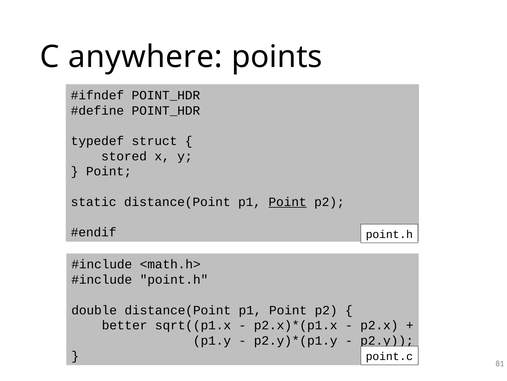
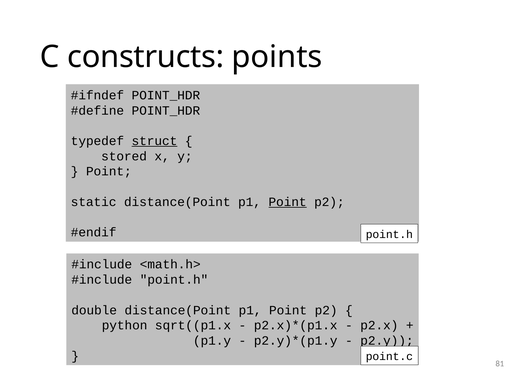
anywhere: anywhere -> constructs
struct underline: none -> present
better: better -> python
